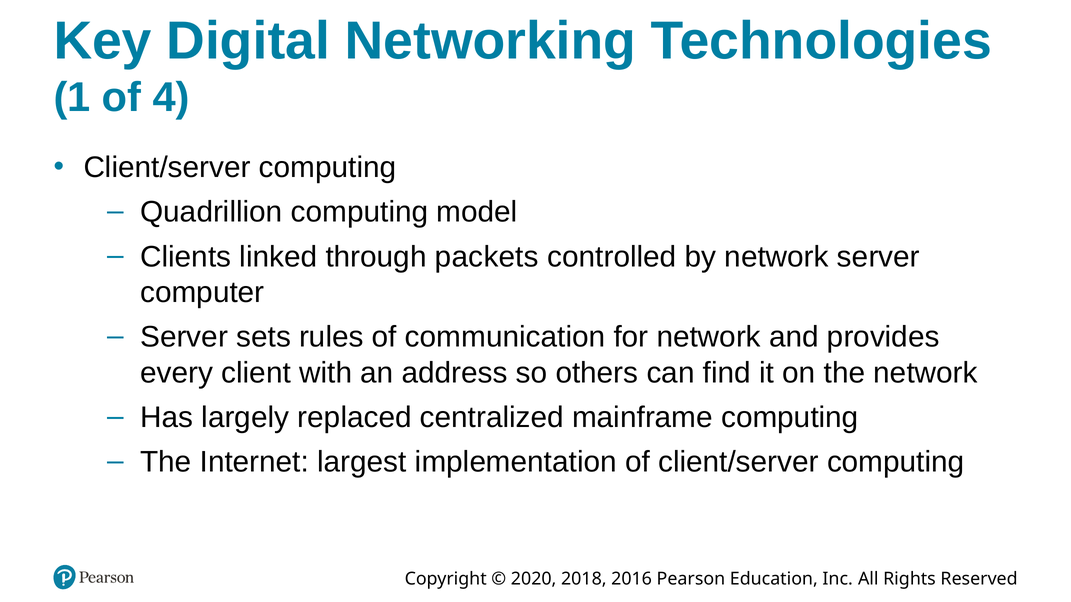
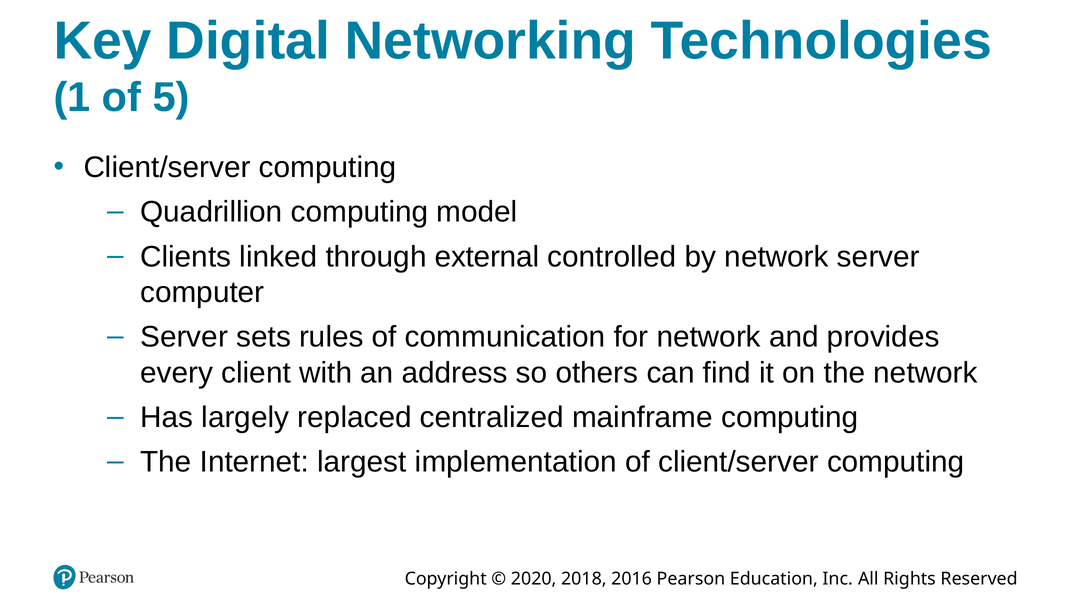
4: 4 -> 5
packets: packets -> external
